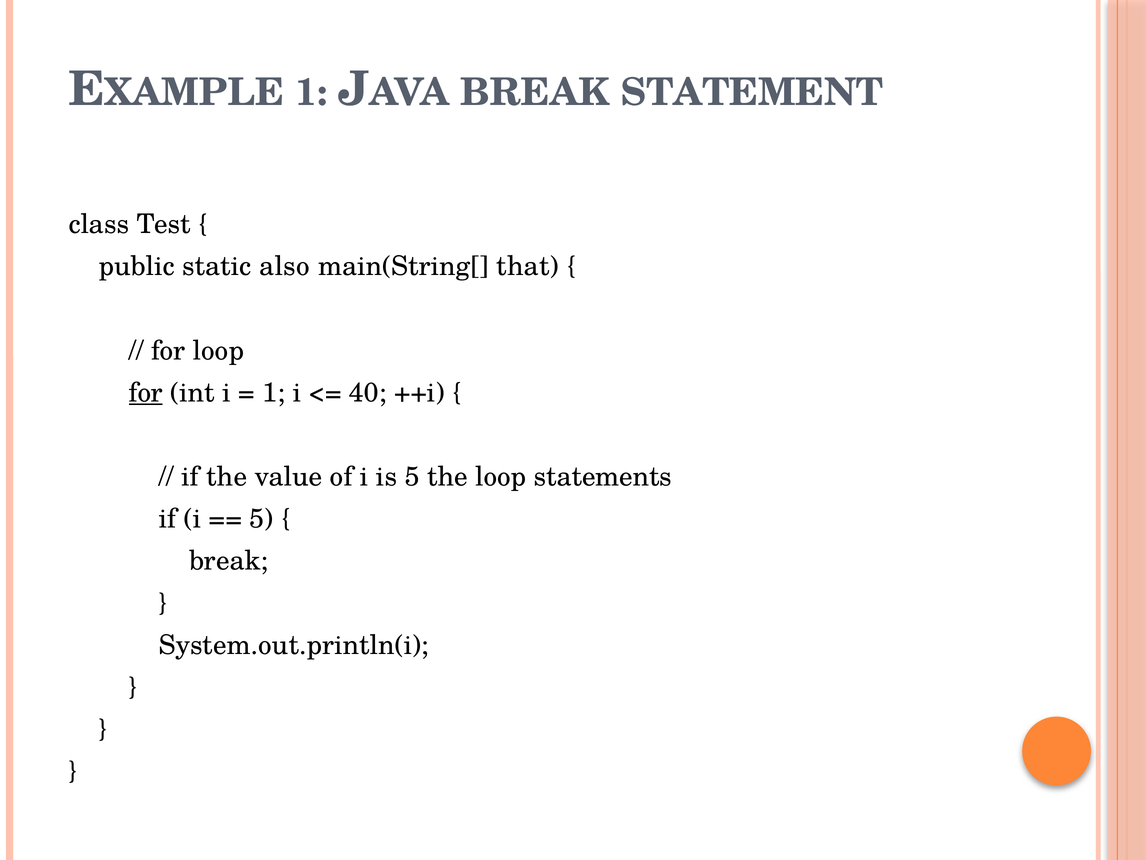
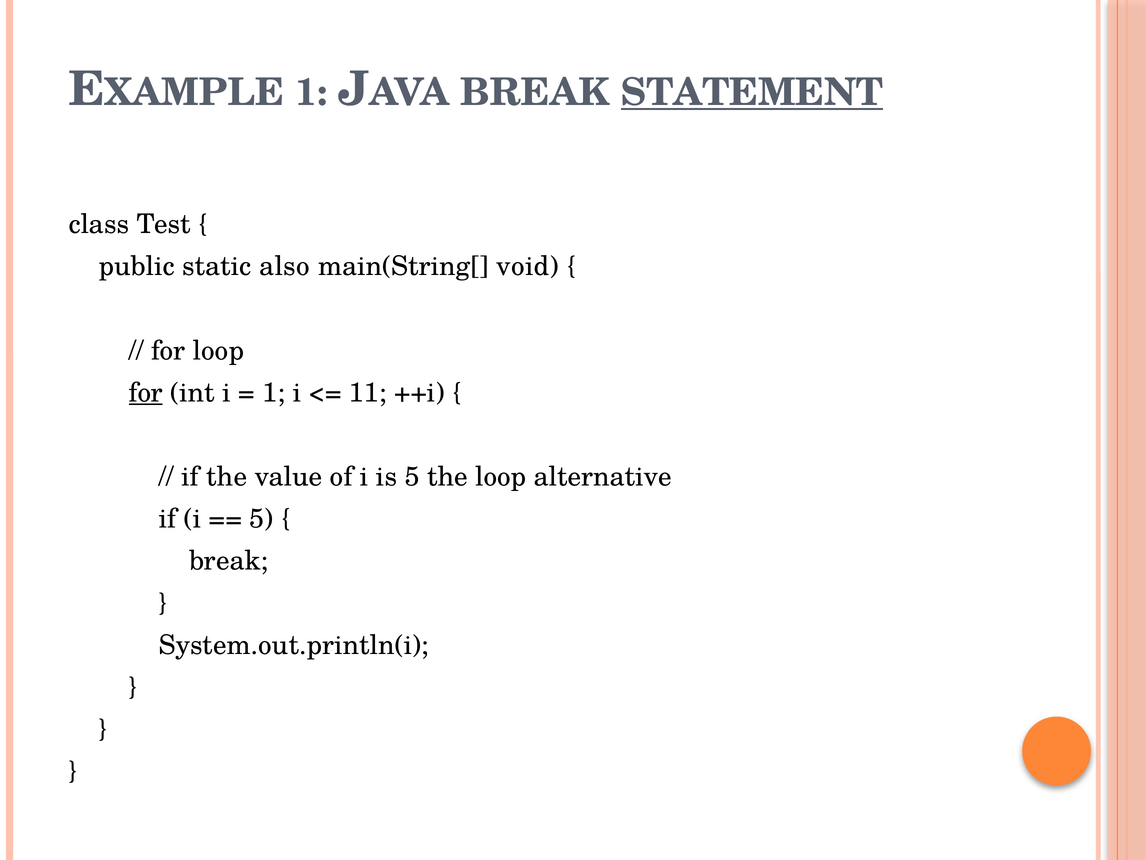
STATEMENT underline: none -> present
that: that -> void
40: 40 -> 11
statements: statements -> alternative
